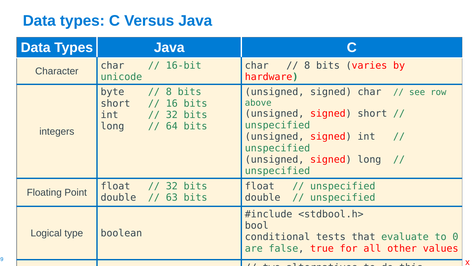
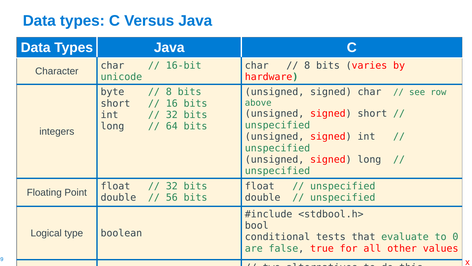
63: 63 -> 56
